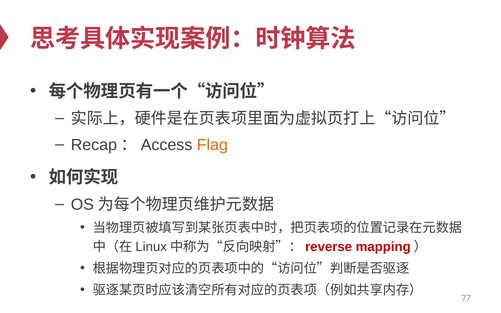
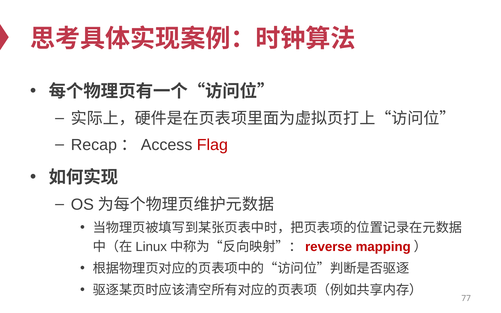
Flag colour: orange -> red
